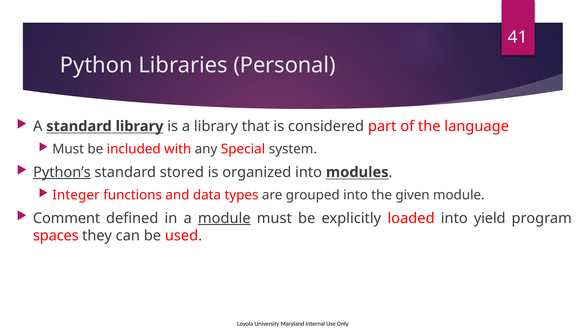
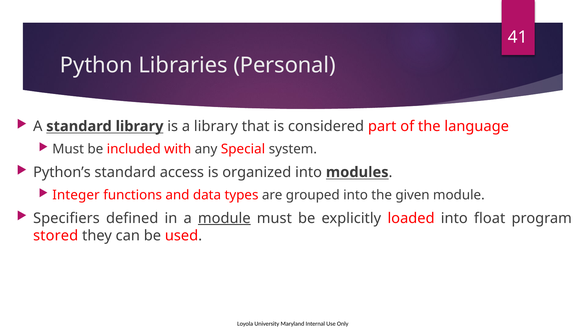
Python’s underline: present -> none
stored: stored -> access
Comment: Comment -> Specifiers
yield: yield -> float
spaces: spaces -> stored
